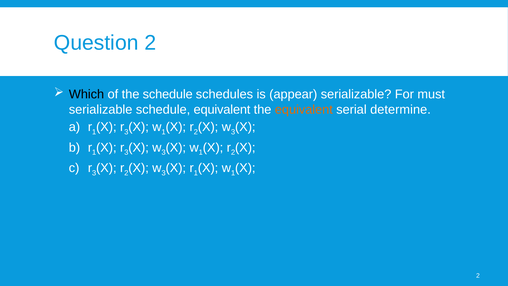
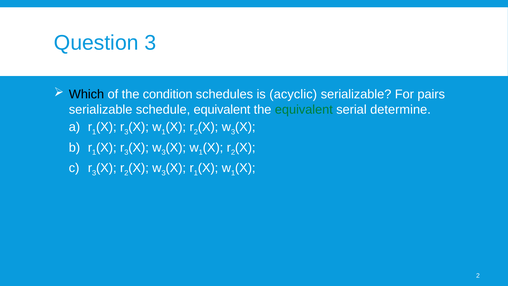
Question 2: 2 -> 3
the schedule: schedule -> condition
appear: appear -> acyclic
must: must -> pairs
equivalent at (304, 109) colour: orange -> green
